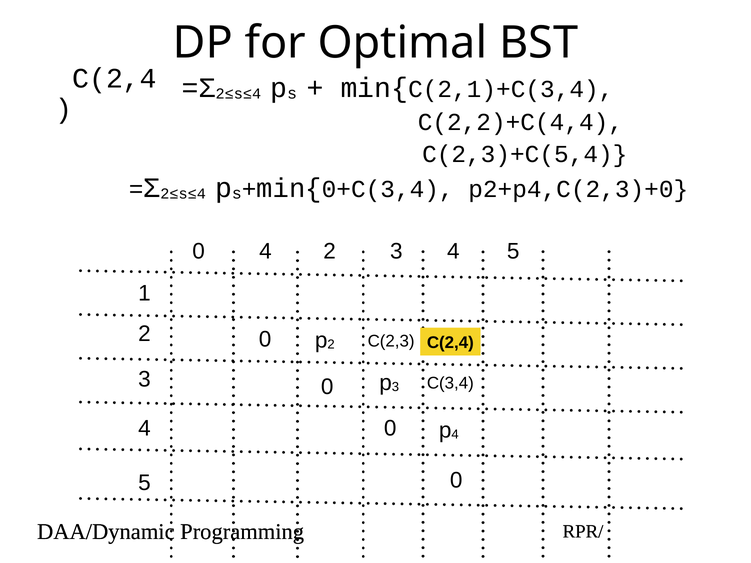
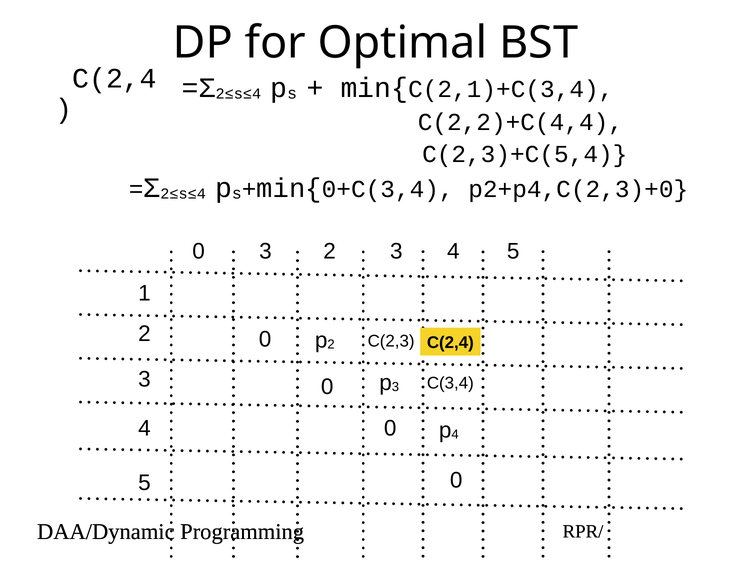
0 4: 4 -> 3
